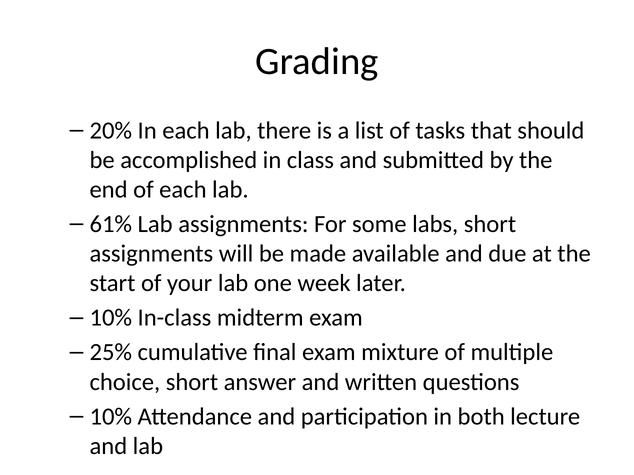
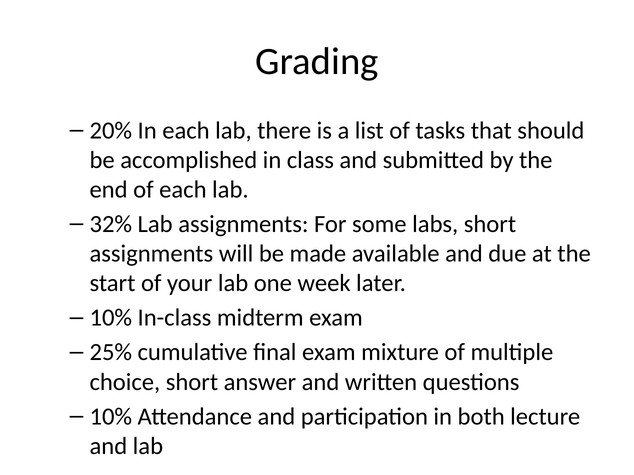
61%: 61% -> 32%
